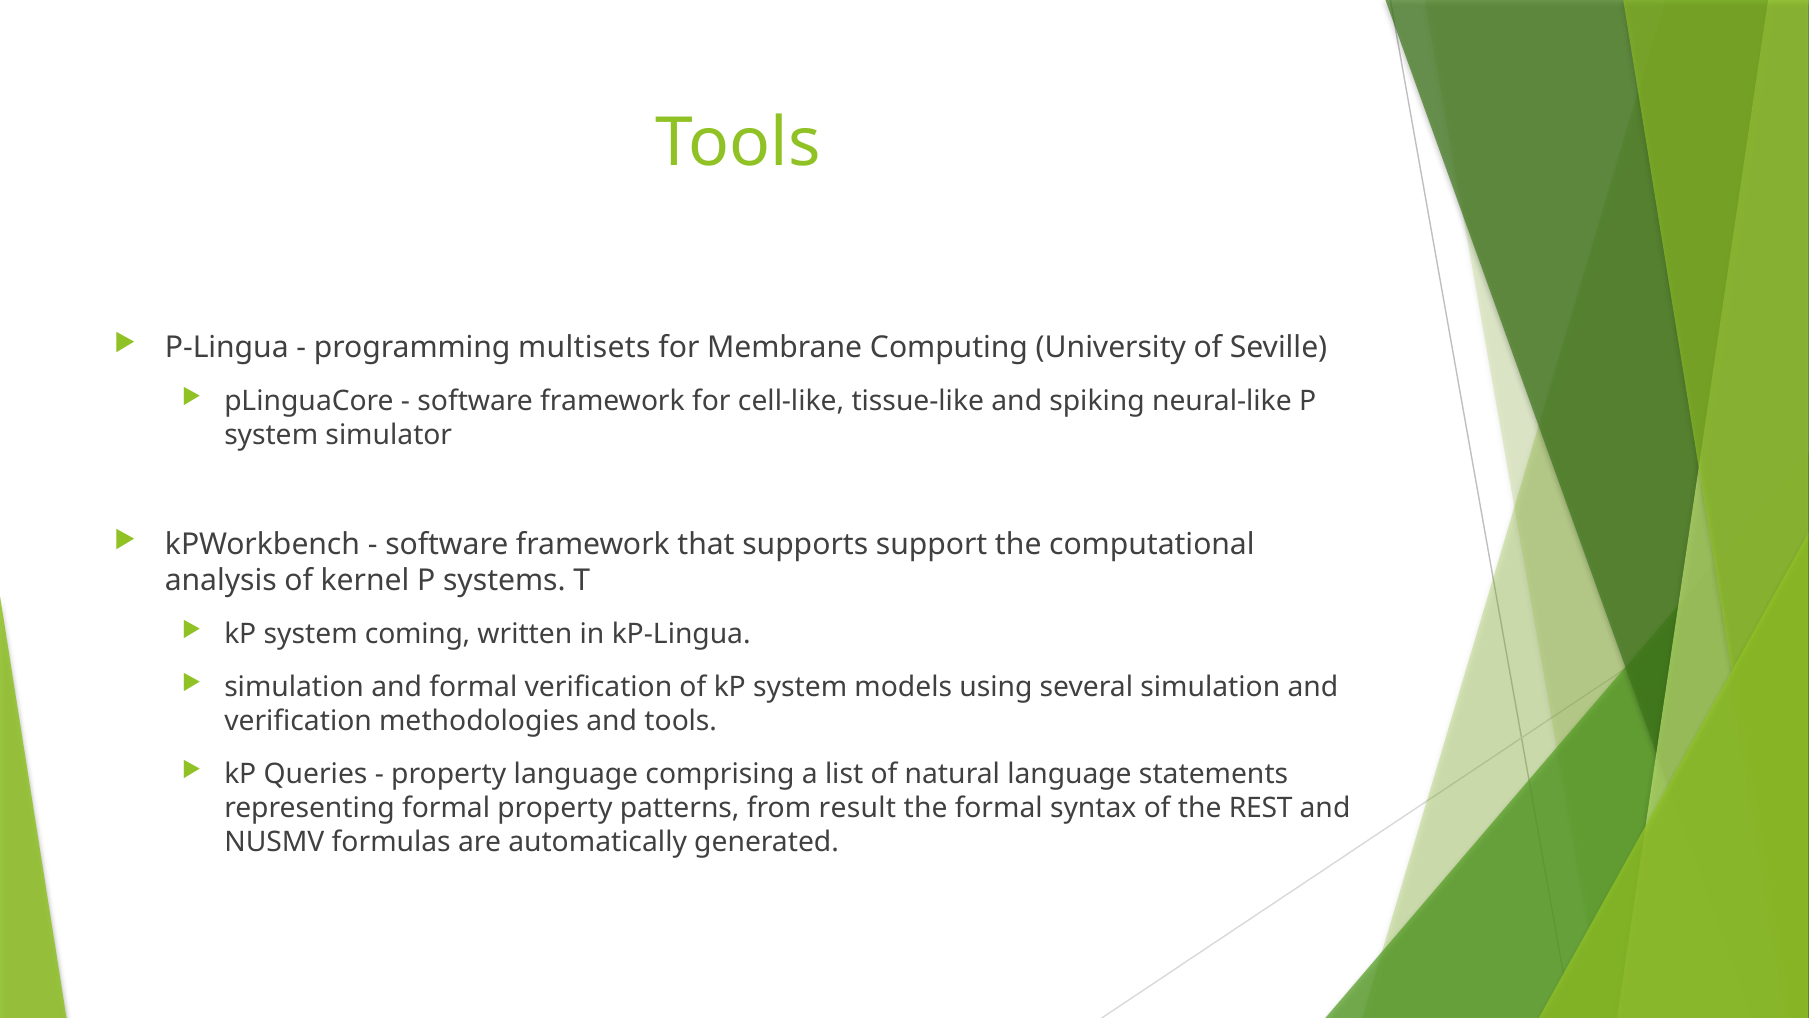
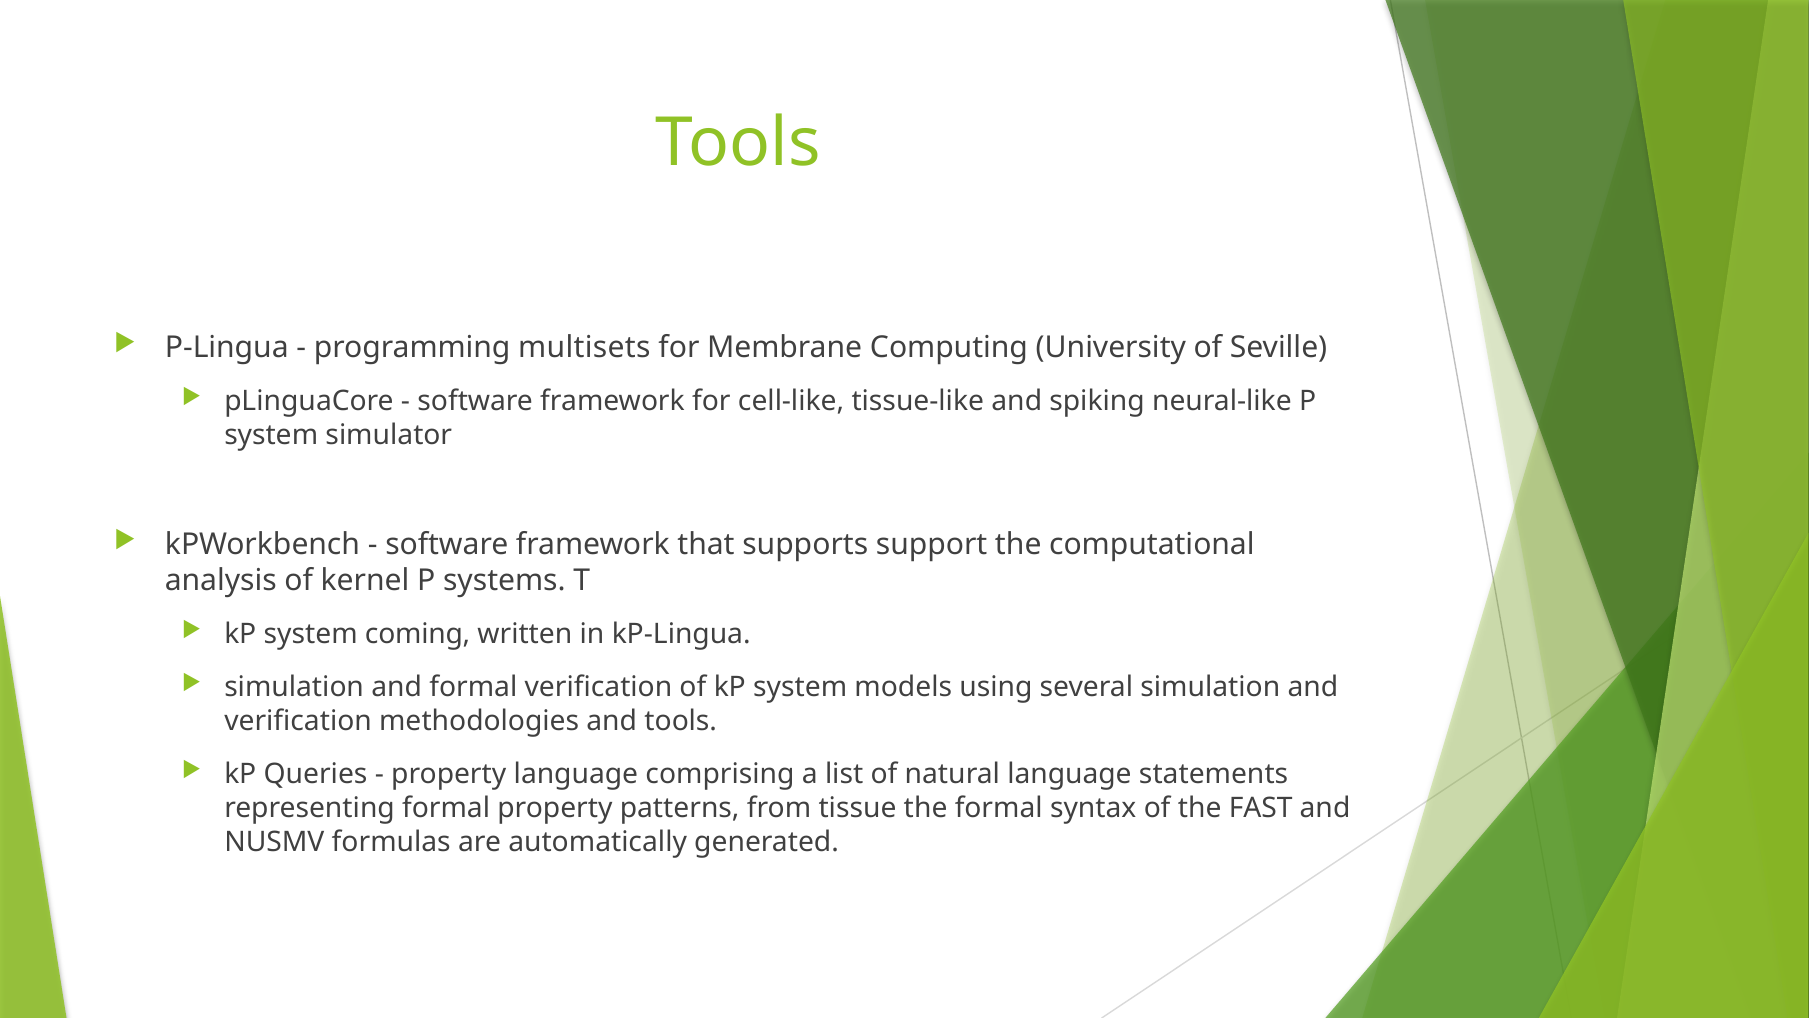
result: result -> tissue
REST: REST -> FAST
